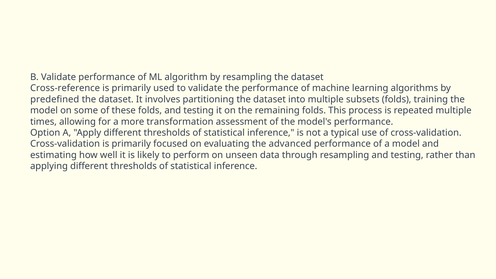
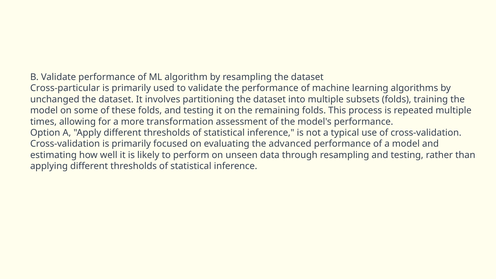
Cross-reference: Cross-reference -> Cross-particular
predefined: predefined -> unchanged
